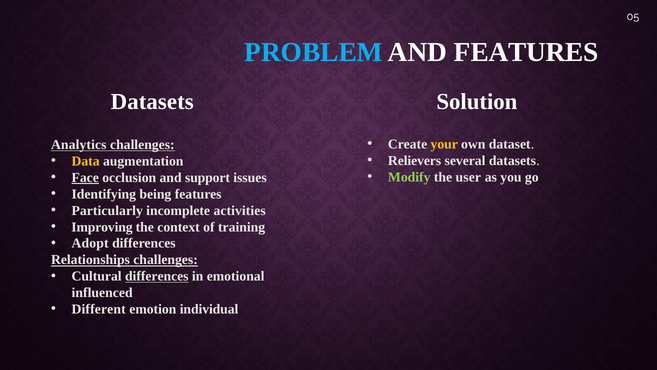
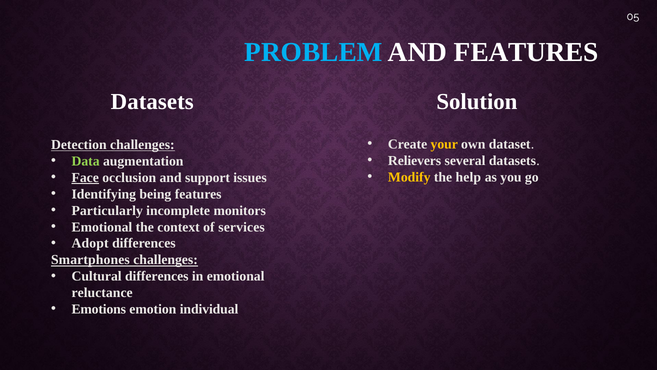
Analytics: Analytics -> Detection
Data colour: yellow -> light green
Modify colour: light green -> yellow
user: user -> help
activities: activities -> monitors
Improving at (102, 227): Improving -> Emotional
training: training -> services
Relationships: Relationships -> Smartphones
differences at (157, 276) underline: present -> none
influenced: influenced -> reluctance
Different: Different -> Emotions
